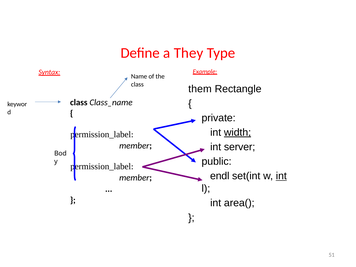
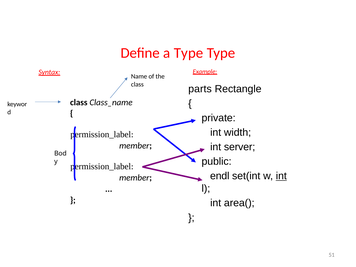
a They: They -> Type
them: them -> parts
width underline: present -> none
